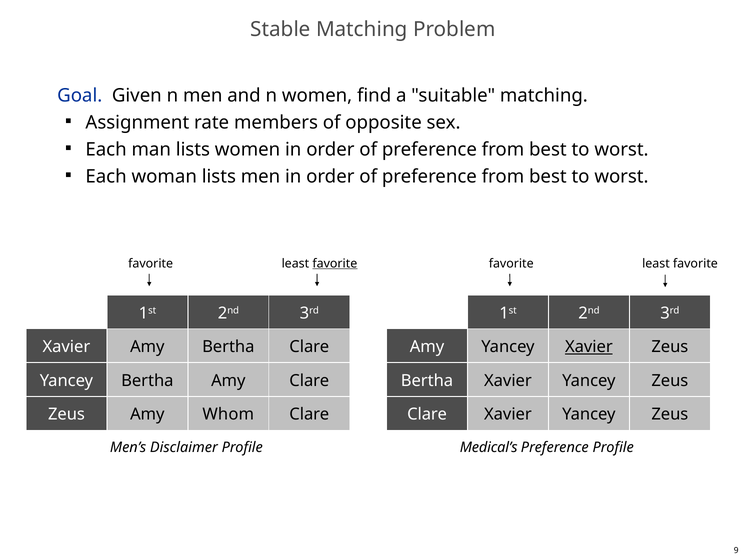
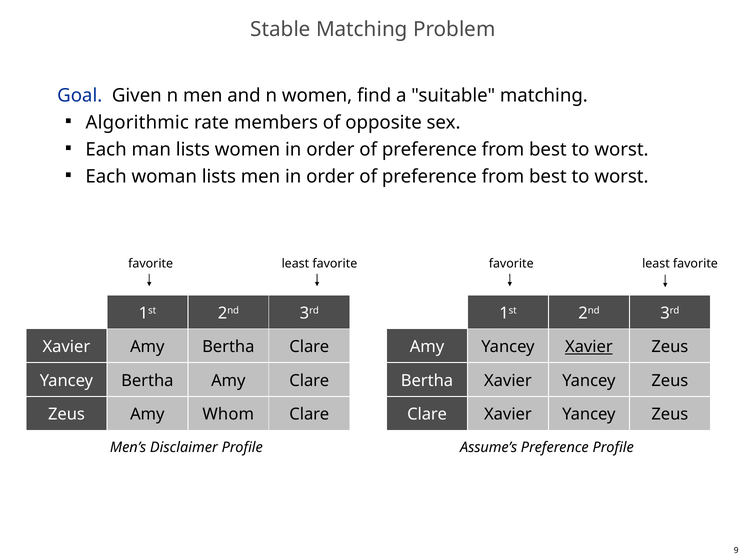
Assignment: Assignment -> Algorithmic
favorite at (335, 263) underline: present -> none
Medical’s: Medical’s -> Assume’s
